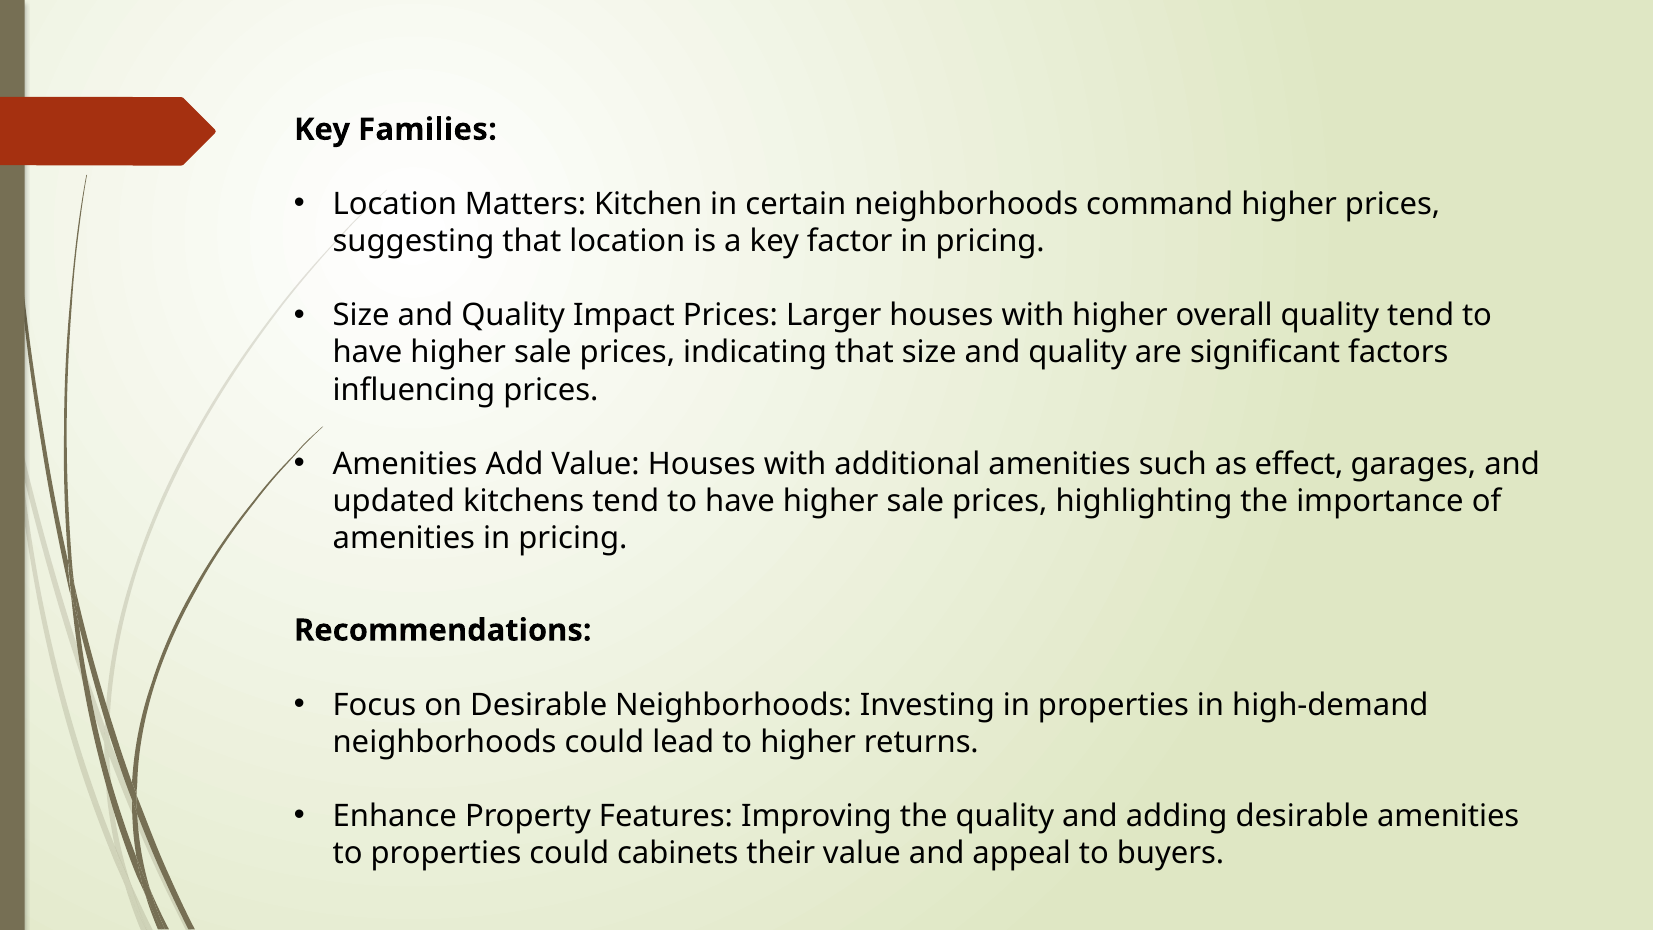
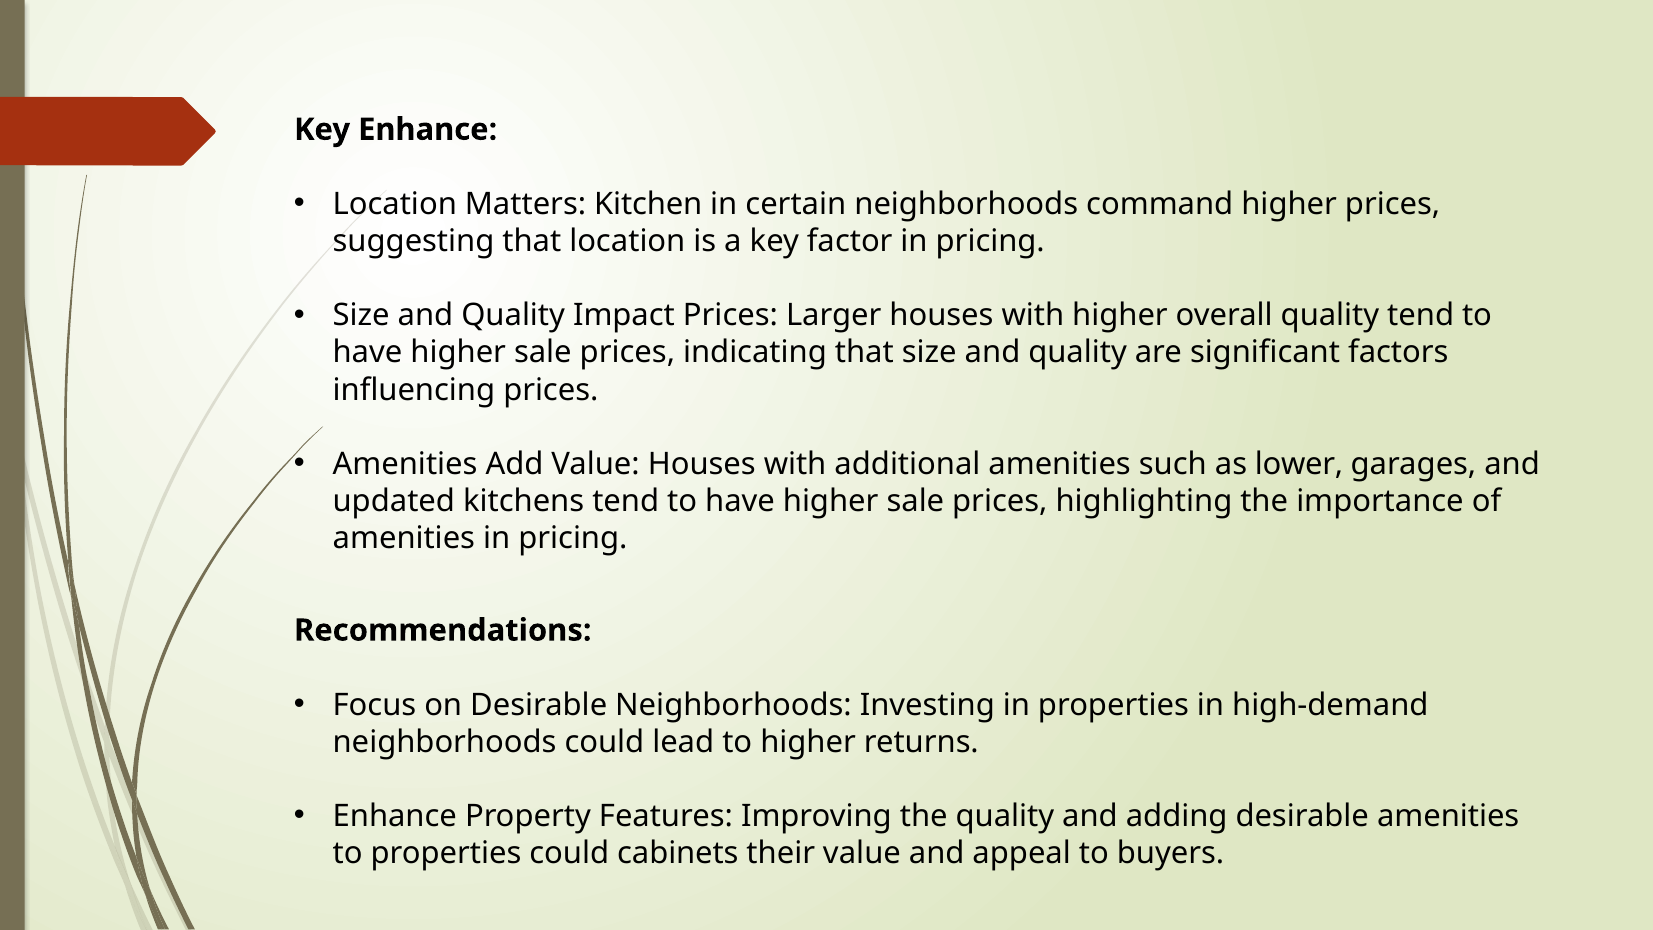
Key Families: Families -> Enhance
effect: effect -> lower
